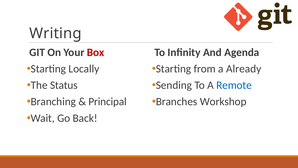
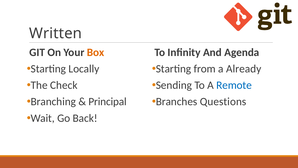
Writing: Writing -> Written
Box colour: red -> orange
Status: Status -> Check
Workshop: Workshop -> Questions
